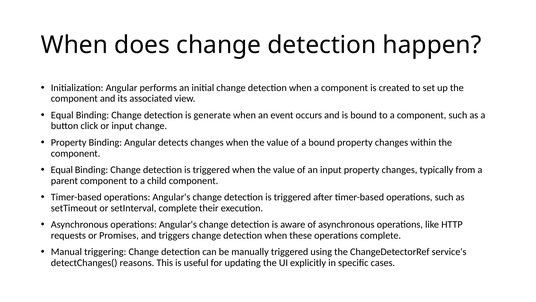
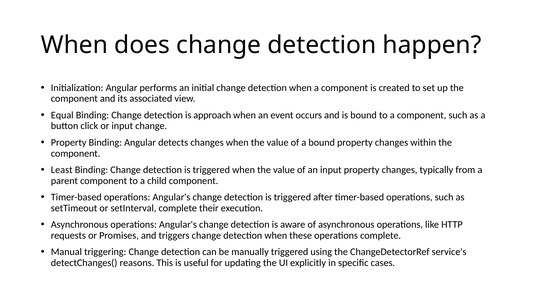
generate: generate -> approach
Equal at (62, 170): Equal -> Least
